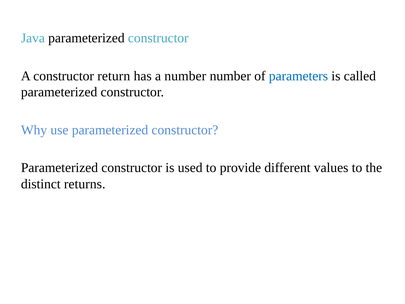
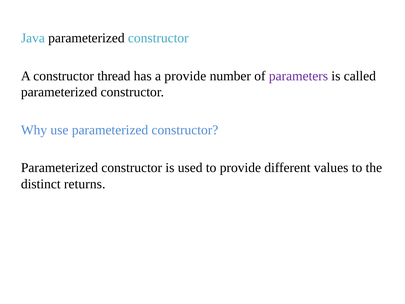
return: return -> thread
a number: number -> provide
parameters colour: blue -> purple
